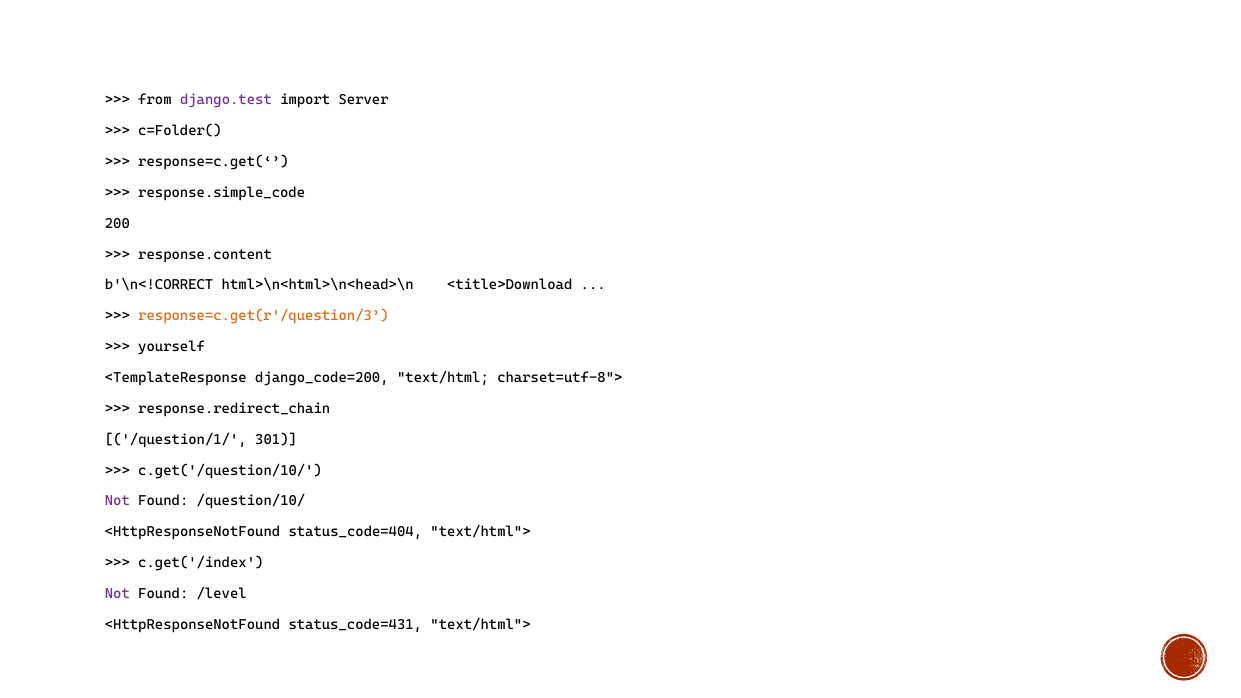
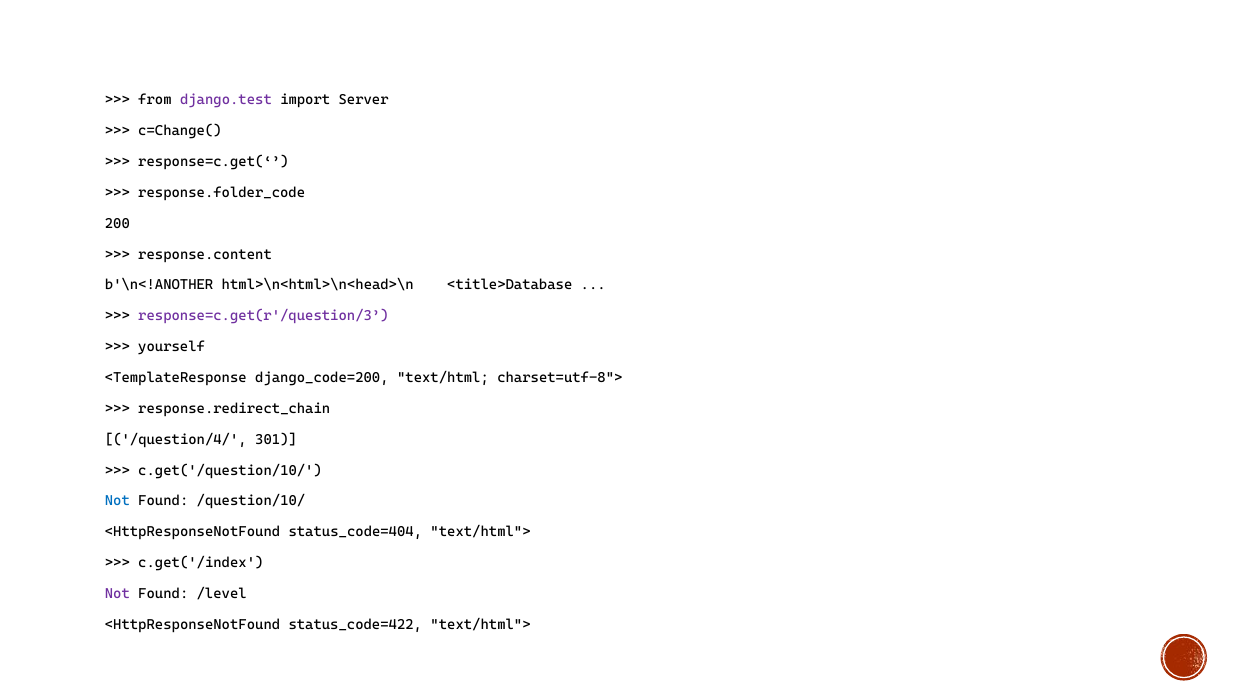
c=Folder(: c=Folder( -> c=Change(
response.simple_code: response.simple_code -> response.folder_code
b'\n<!CORRECT: b'\n<!CORRECT -> b'\n<!ANOTHER
<title>Download: <title>Download -> <title>Database
response=c.get(r'/question/3 colour: orange -> purple
/question/1/: /question/1/ -> /question/4/
Not at (117, 501) colour: purple -> blue
status_code=431: status_code=431 -> status_code=422
